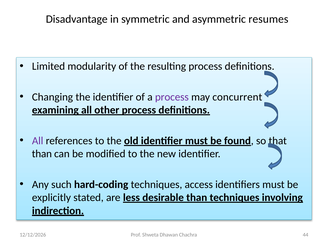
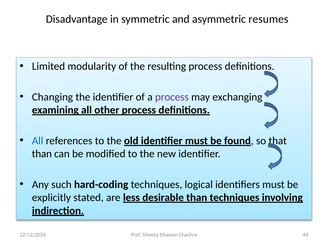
concurrent: concurrent -> exchanging
All at (38, 141) colour: purple -> blue
access: access -> logical
